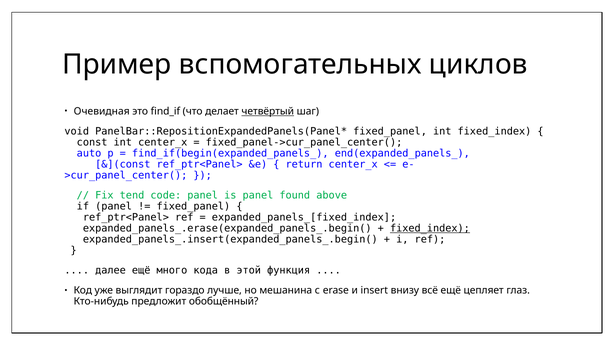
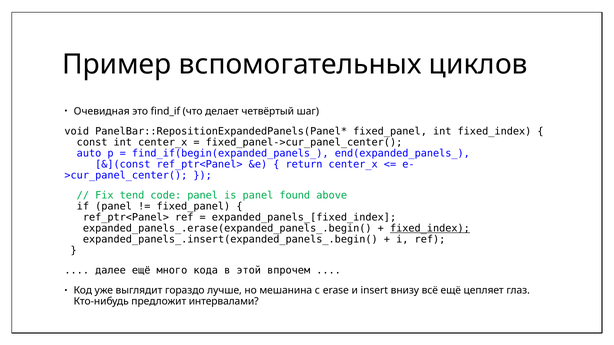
четвёртый underline: present -> none
функция: функция -> впрочем
обобщённый: обобщённый -> интервалами
